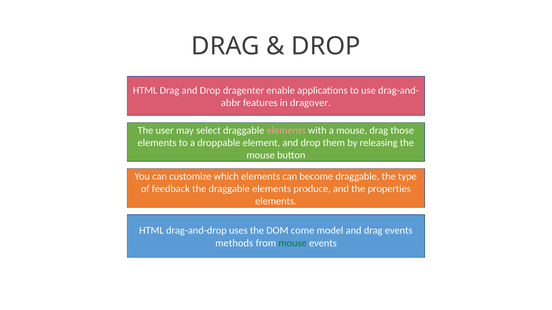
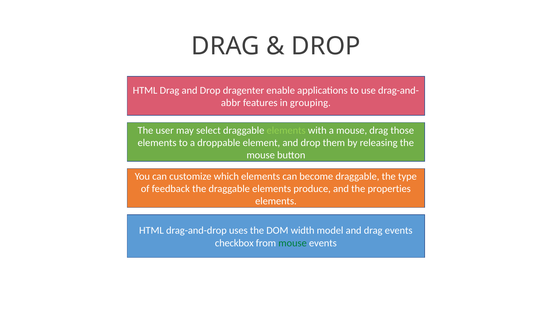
dragover: dragover -> grouping
elements at (286, 130) colour: pink -> light green
come: come -> width
methods: methods -> checkbox
